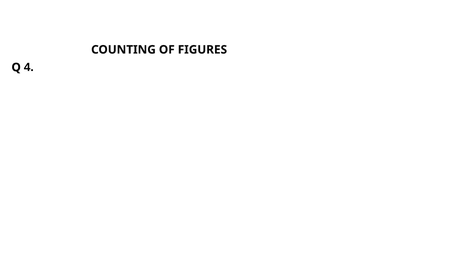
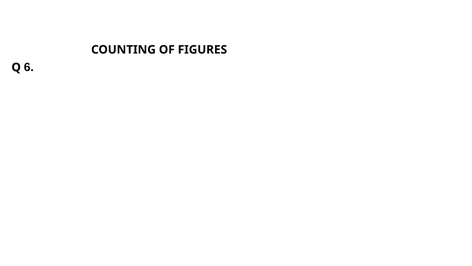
4: 4 -> 6
